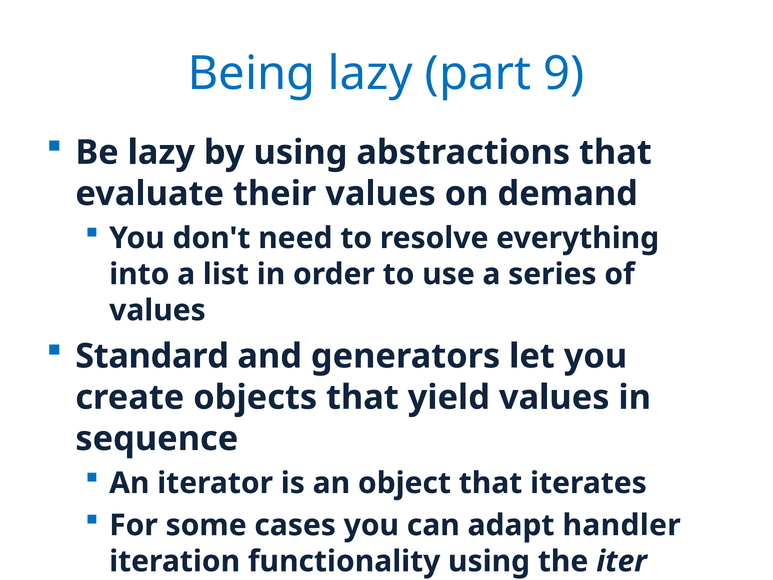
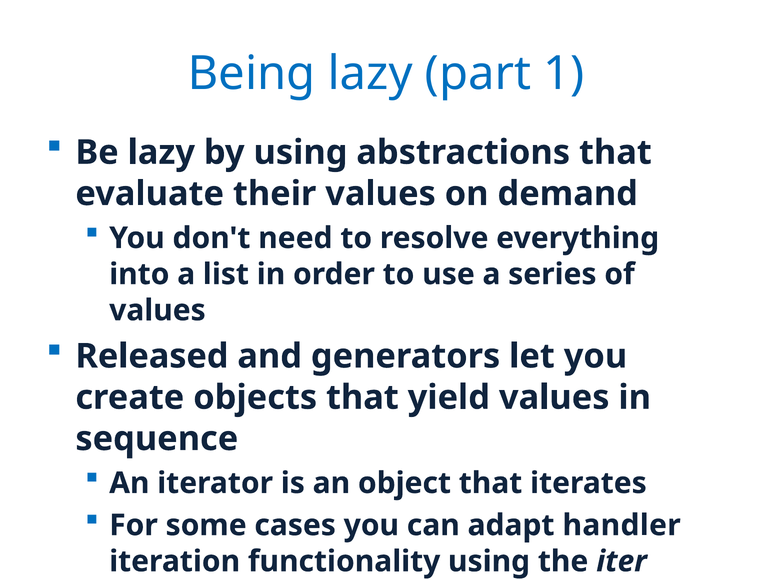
9: 9 -> 1
Standard: Standard -> Released
